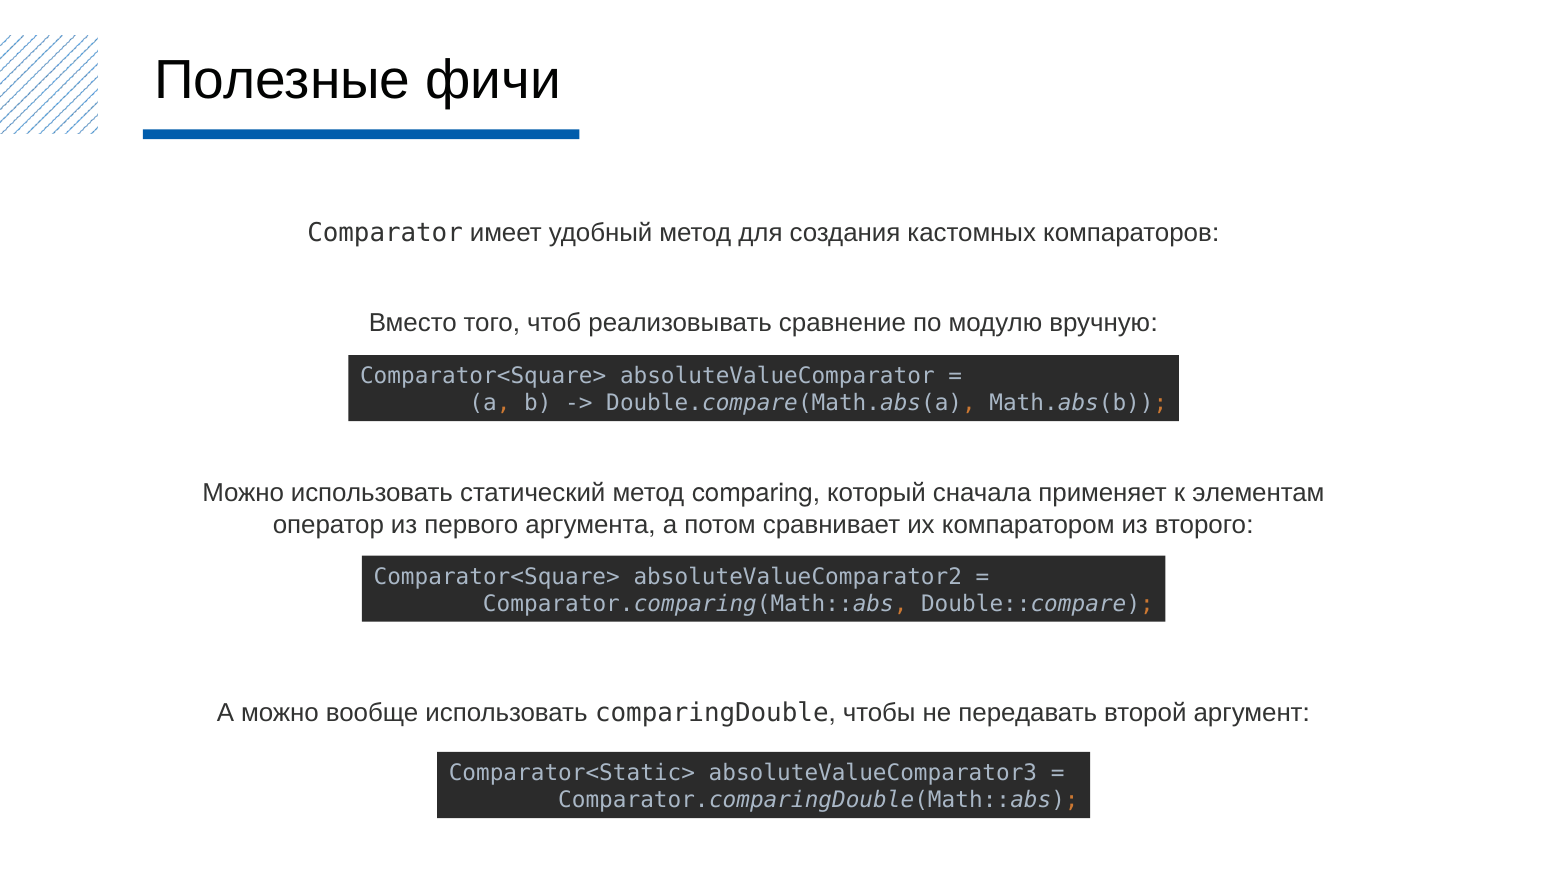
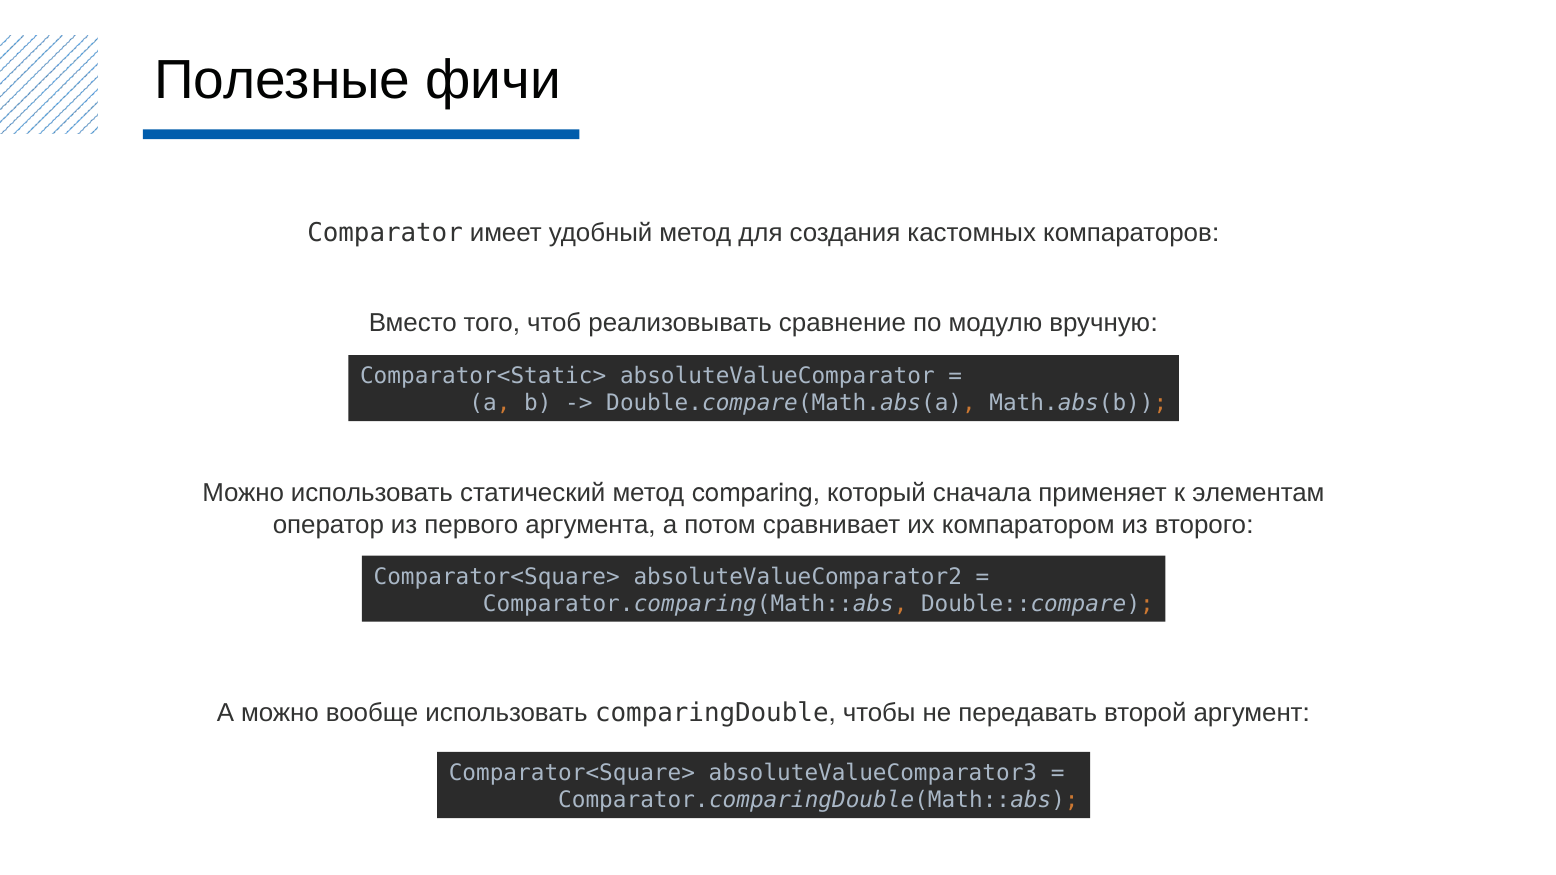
Comparator<Square> at (483, 376): Comparator<Square> -> Comparator<Static>
Comparator<Static> at (572, 773): Comparator<Static> -> Comparator<Square>
